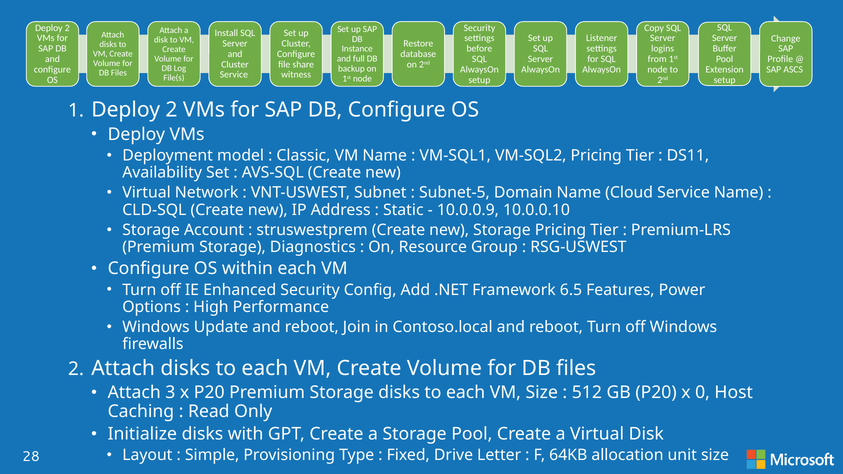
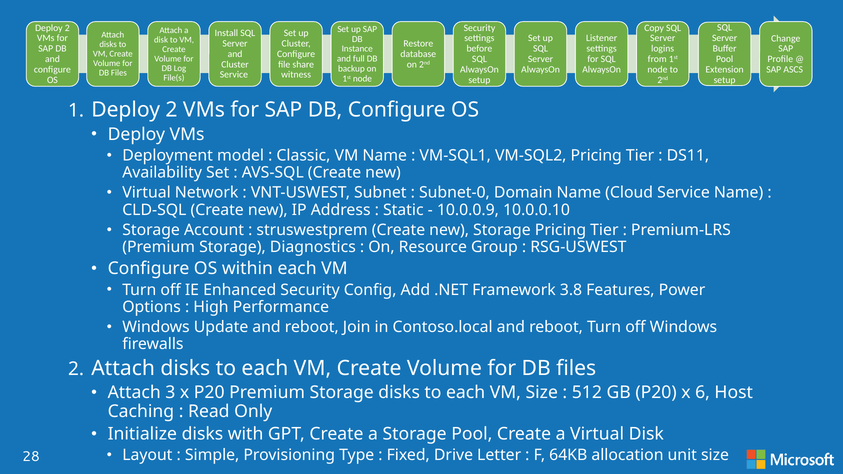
Subnet-5: Subnet-5 -> Subnet-0
6.5: 6.5 -> 3.8
0: 0 -> 6
